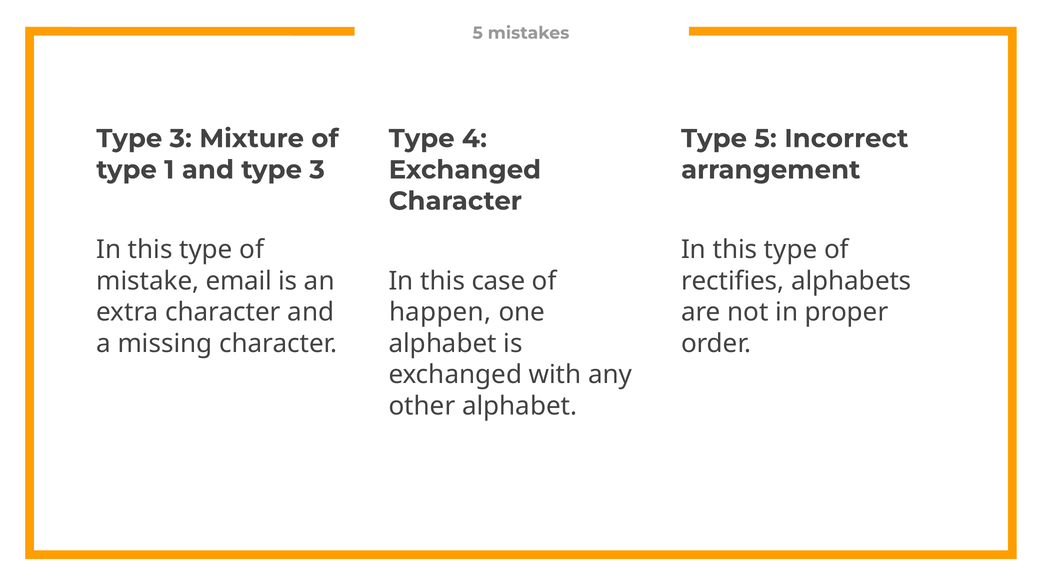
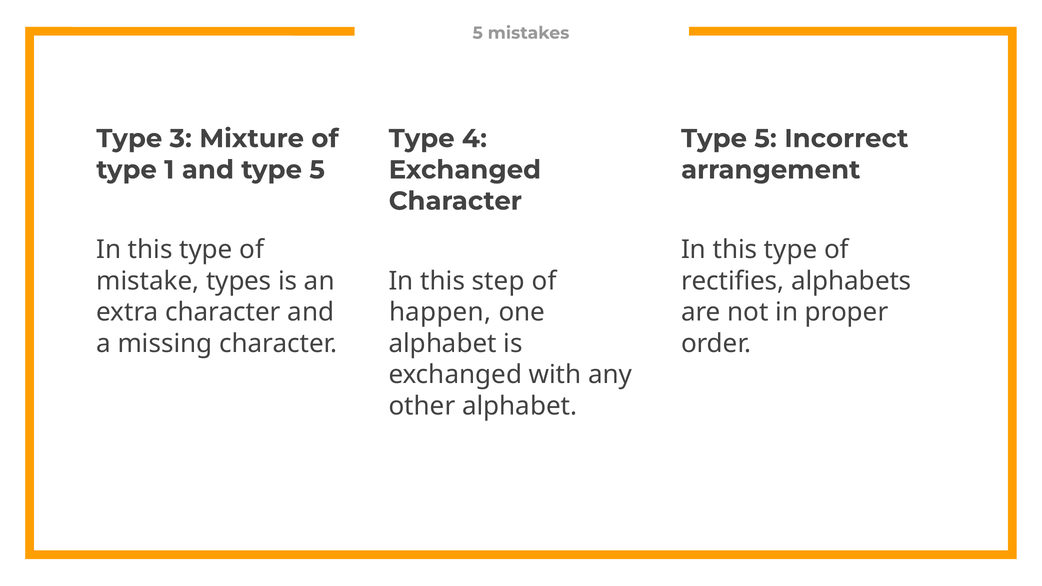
and type 3: 3 -> 5
email: email -> types
case: case -> step
